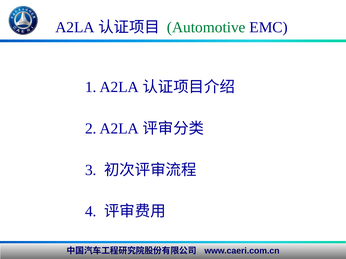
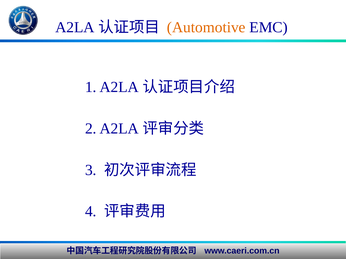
Automotive colour: green -> orange
